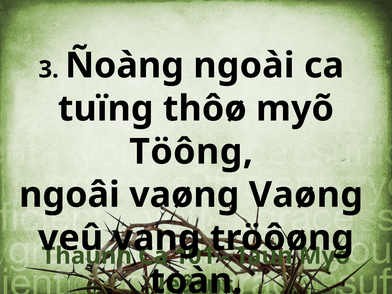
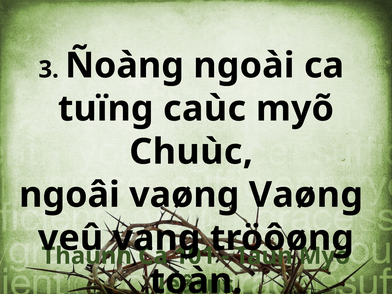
thôø: thôø -> caùc
Töông: Töông -> Chuùc
